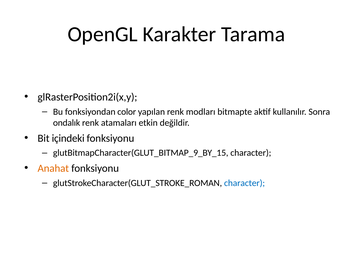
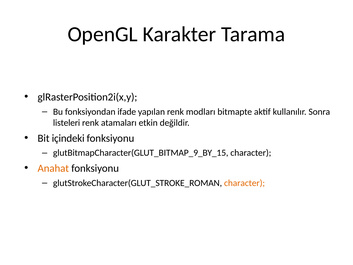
color: color -> ifade
ondalık: ondalık -> listeleri
character at (245, 183) colour: blue -> orange
